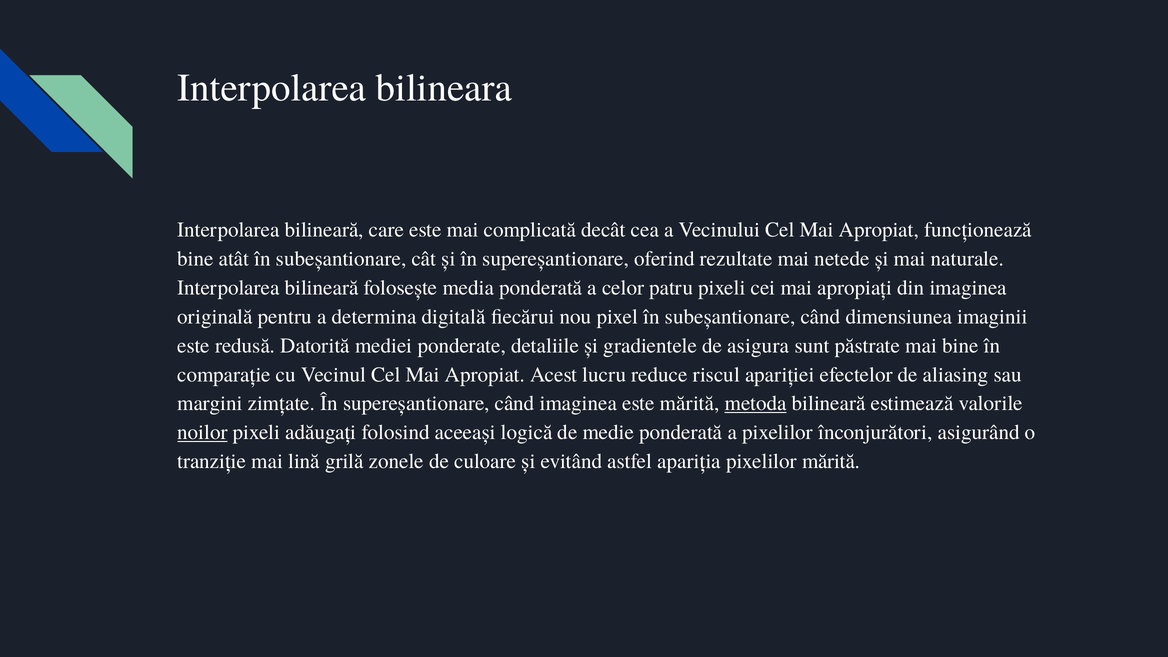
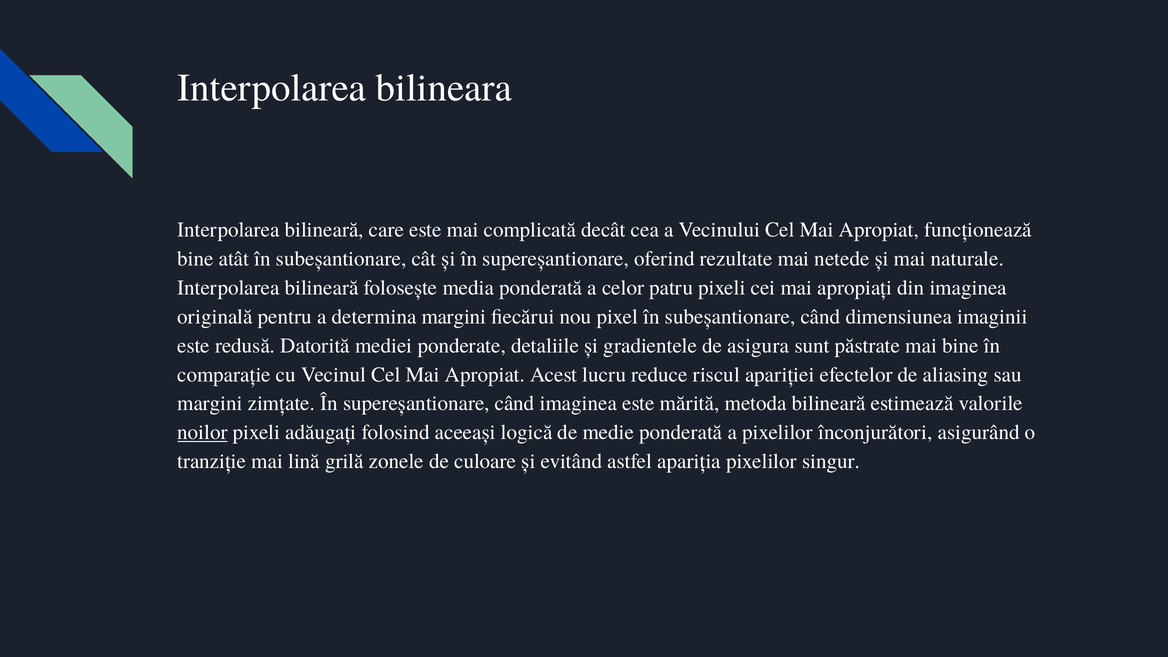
determina digitală: digitală -> margini
metoda underline: present -> none
pixelilor mărită: mărită -> singur
